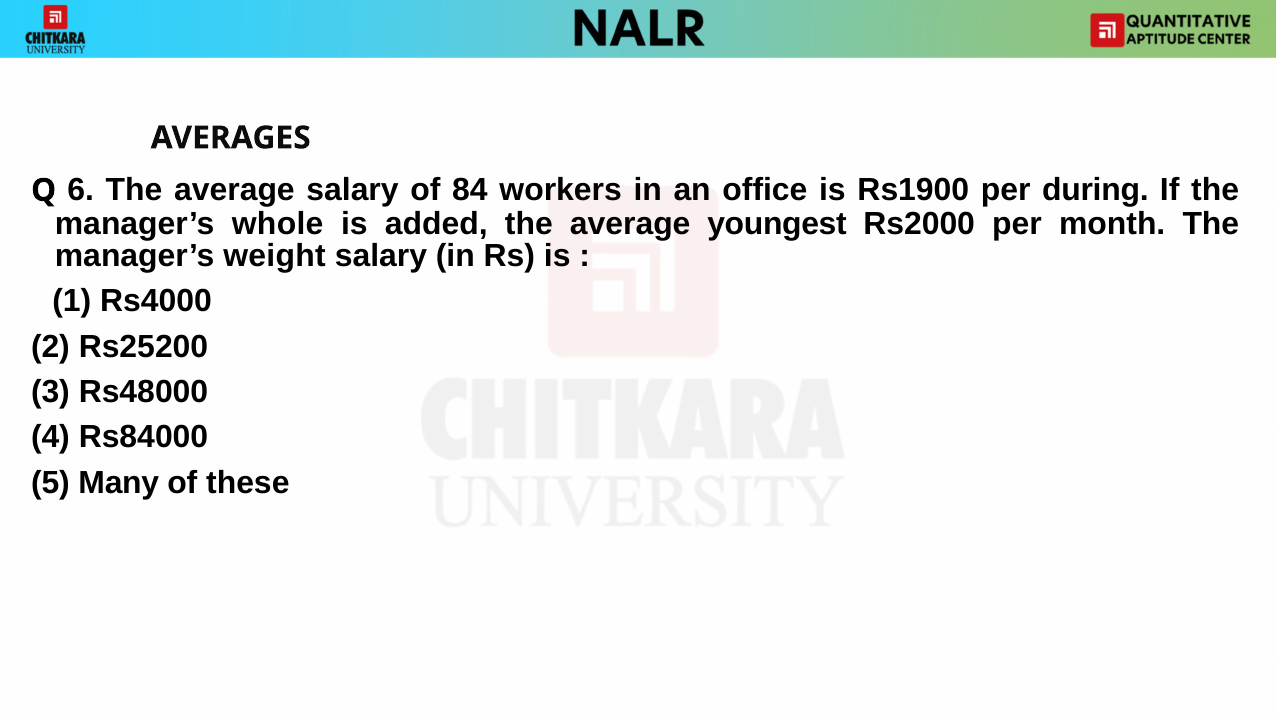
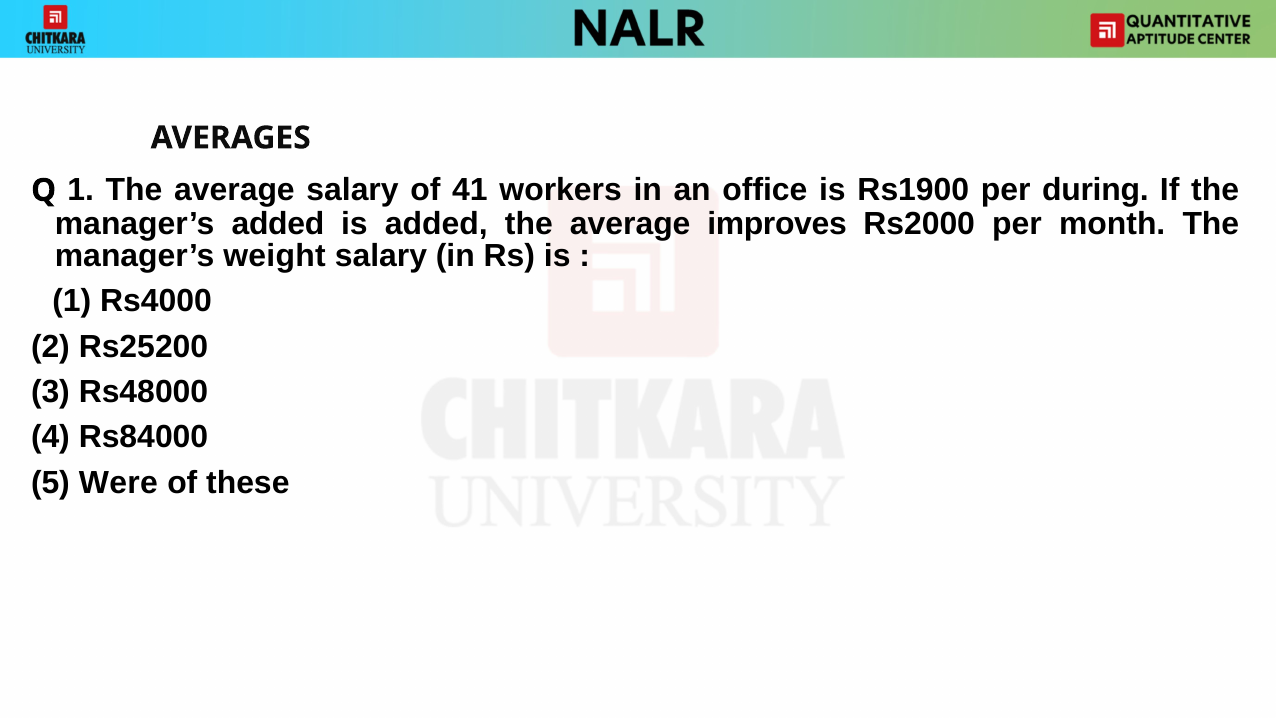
Q 6: 6 -> 1
84: 84 -> 41
manager’s whole: whole -> added
youngest: youngest -> improves
Many: Many -> Were
